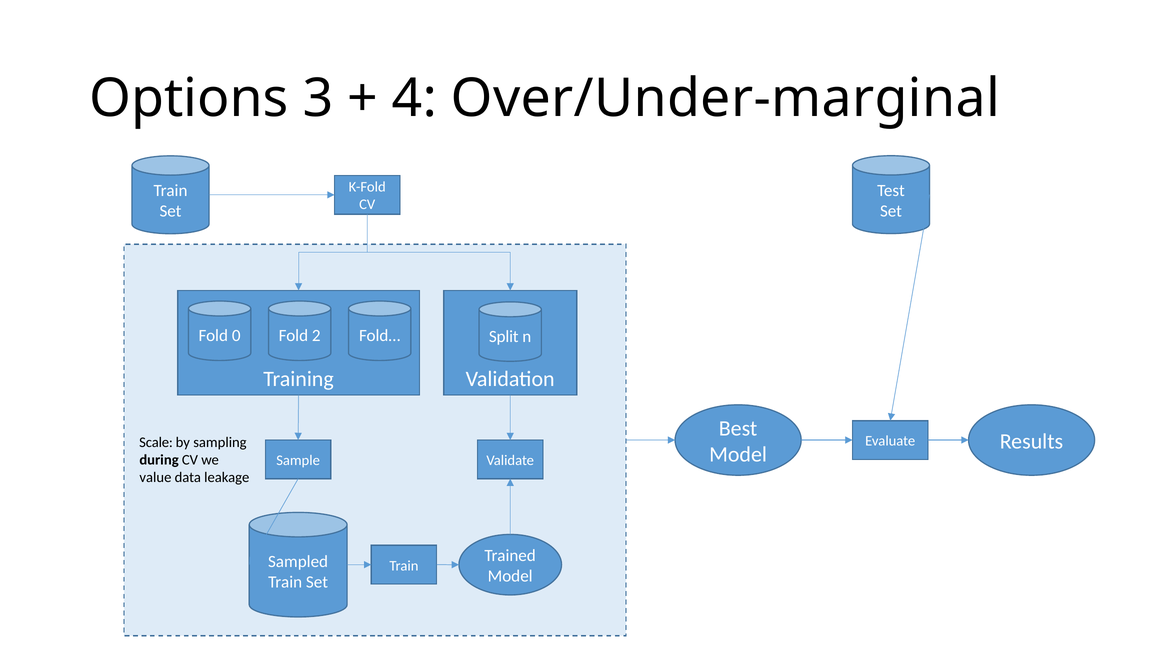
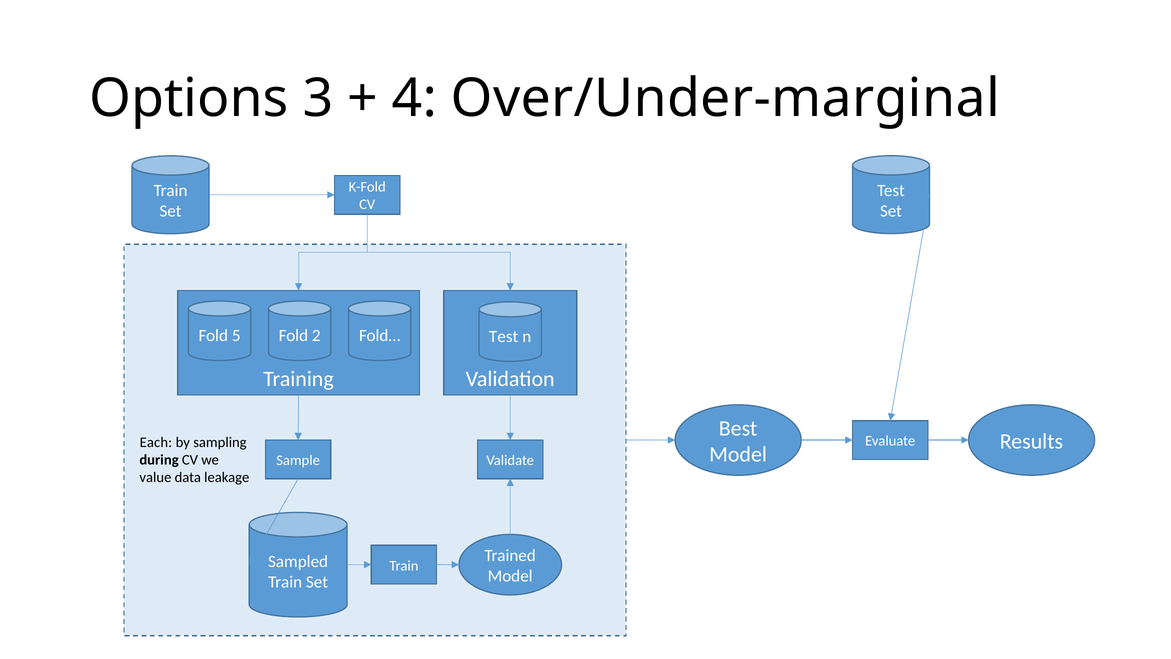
0: 0 -> 5
Fold… Split: Split -> Test
Scale: Scale -> Each
